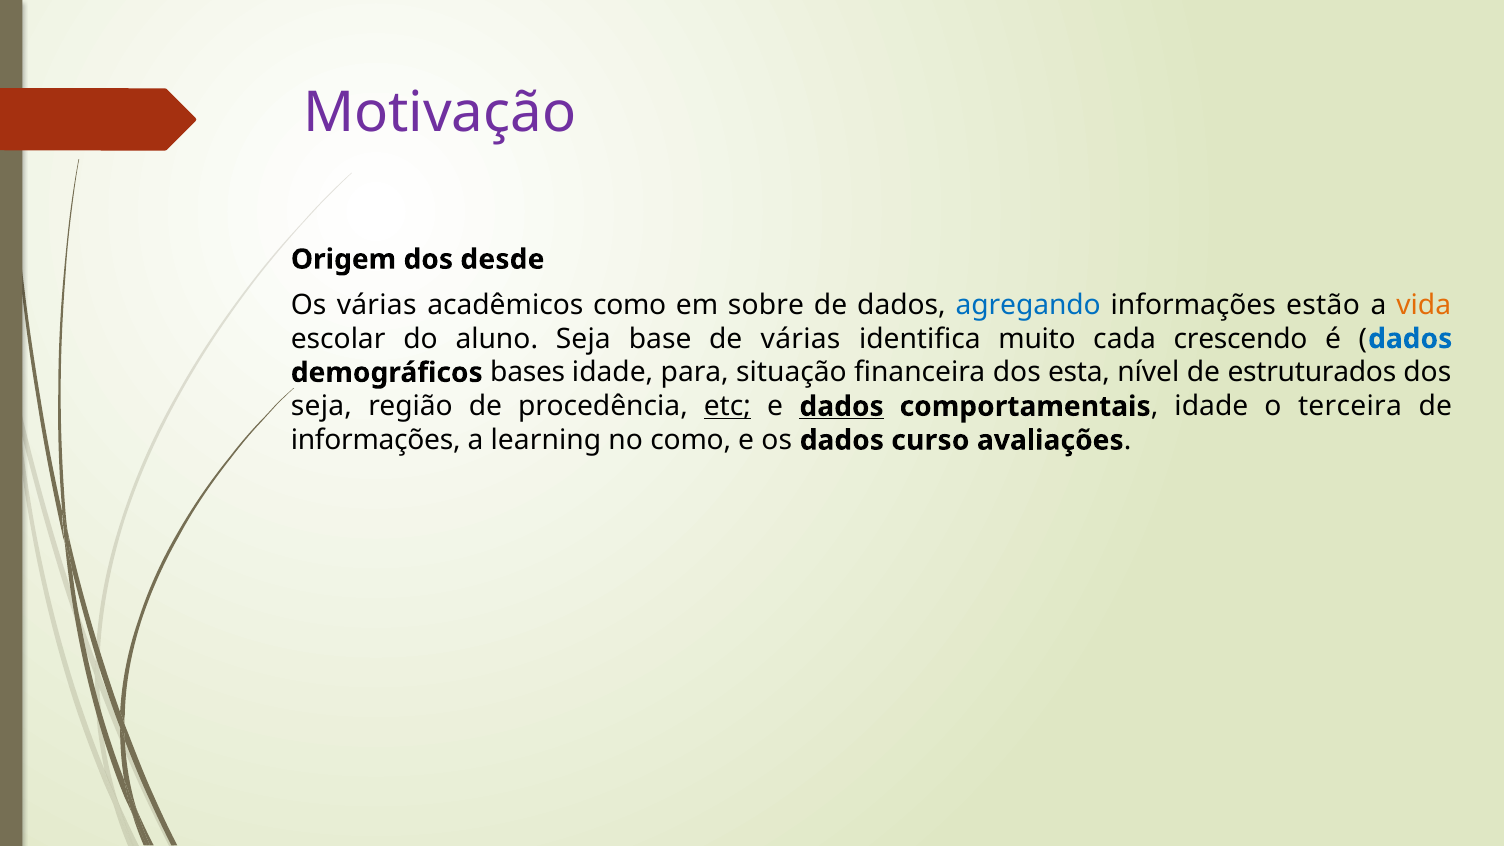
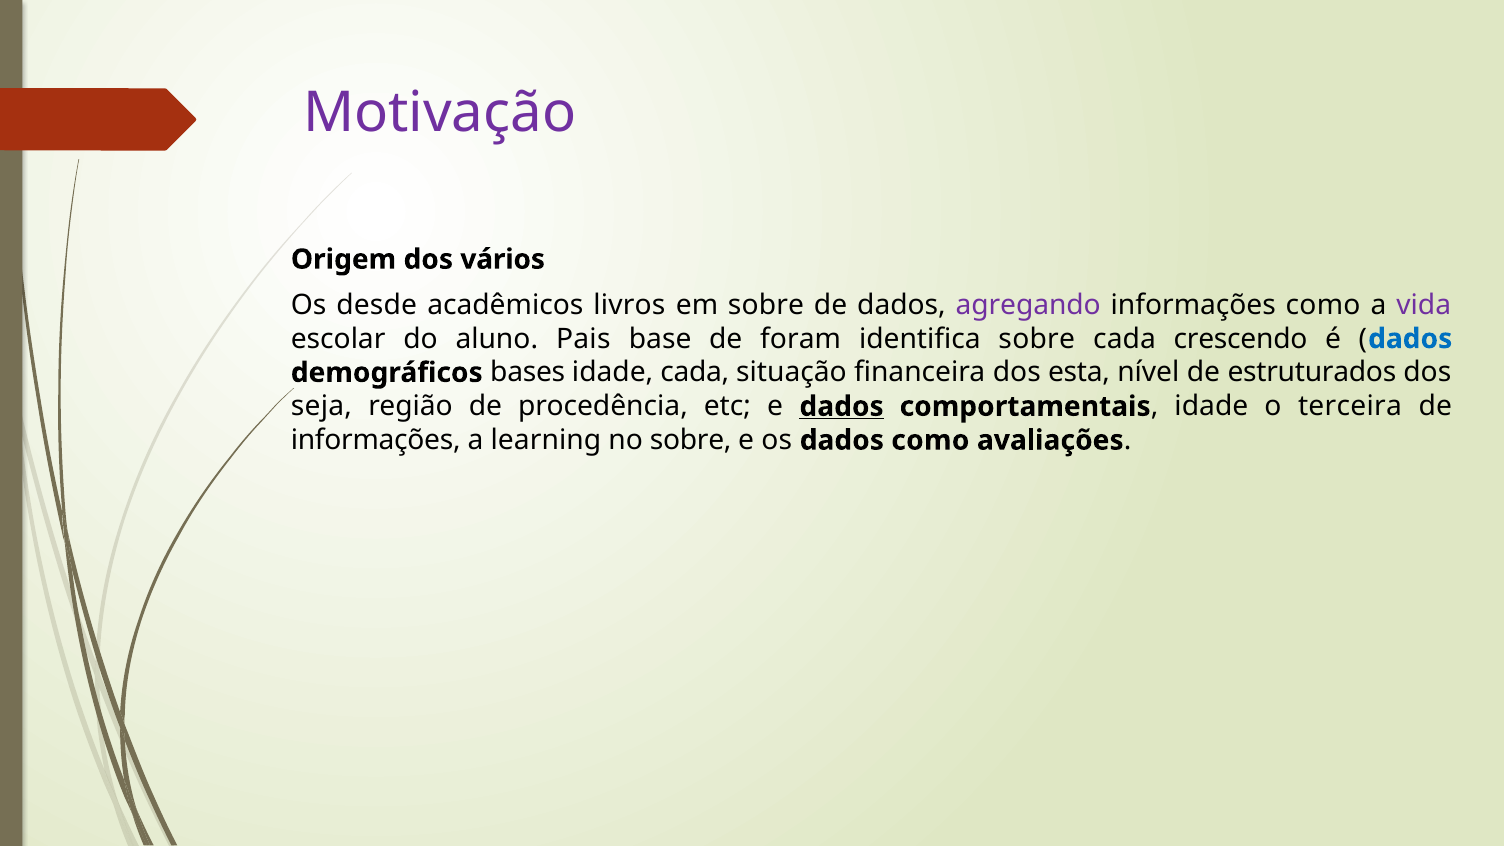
desde: desde -> vários
Os várias: várias -> desde
acadêmicos como: como -> livros
agregando colour: blue -> purple
informações estão: estão -> como
vida colour: orange -> purple
aluno Seja: Seja -> Pais
de várias: várias -> foram
identifica muito: muito -> sobre
idade para: para -> cada
etc underline: present -> none
no como: como -> sobre
dados curso: curso -> como
